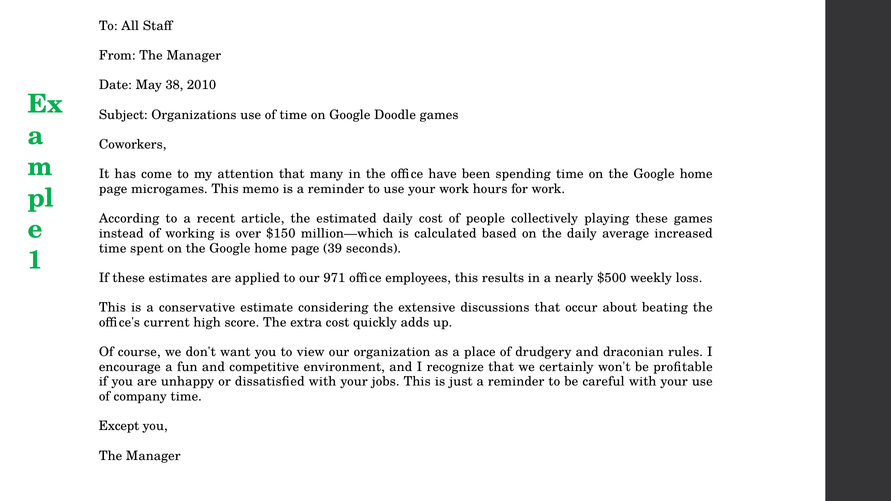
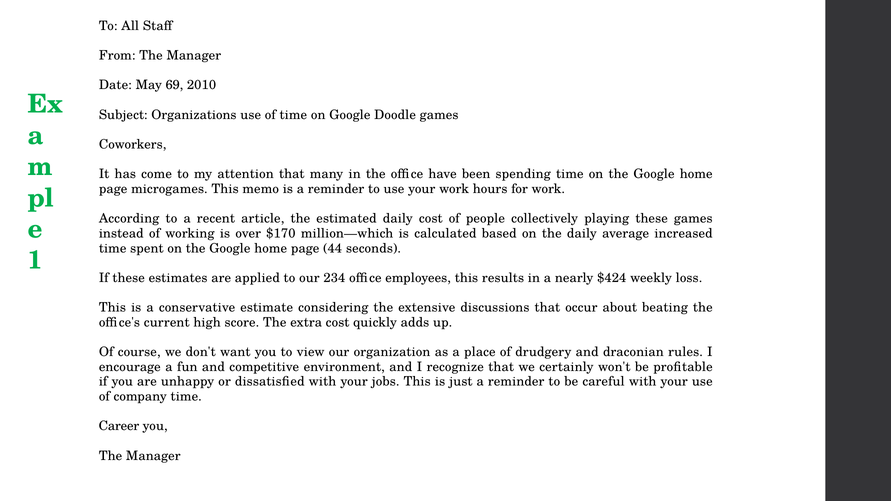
38: 38 -> 69
$150: $150 -> $170
39: 39 -> 44
971: 971 -> 234
$500: $500 -> $424
Except: Except -> Career
